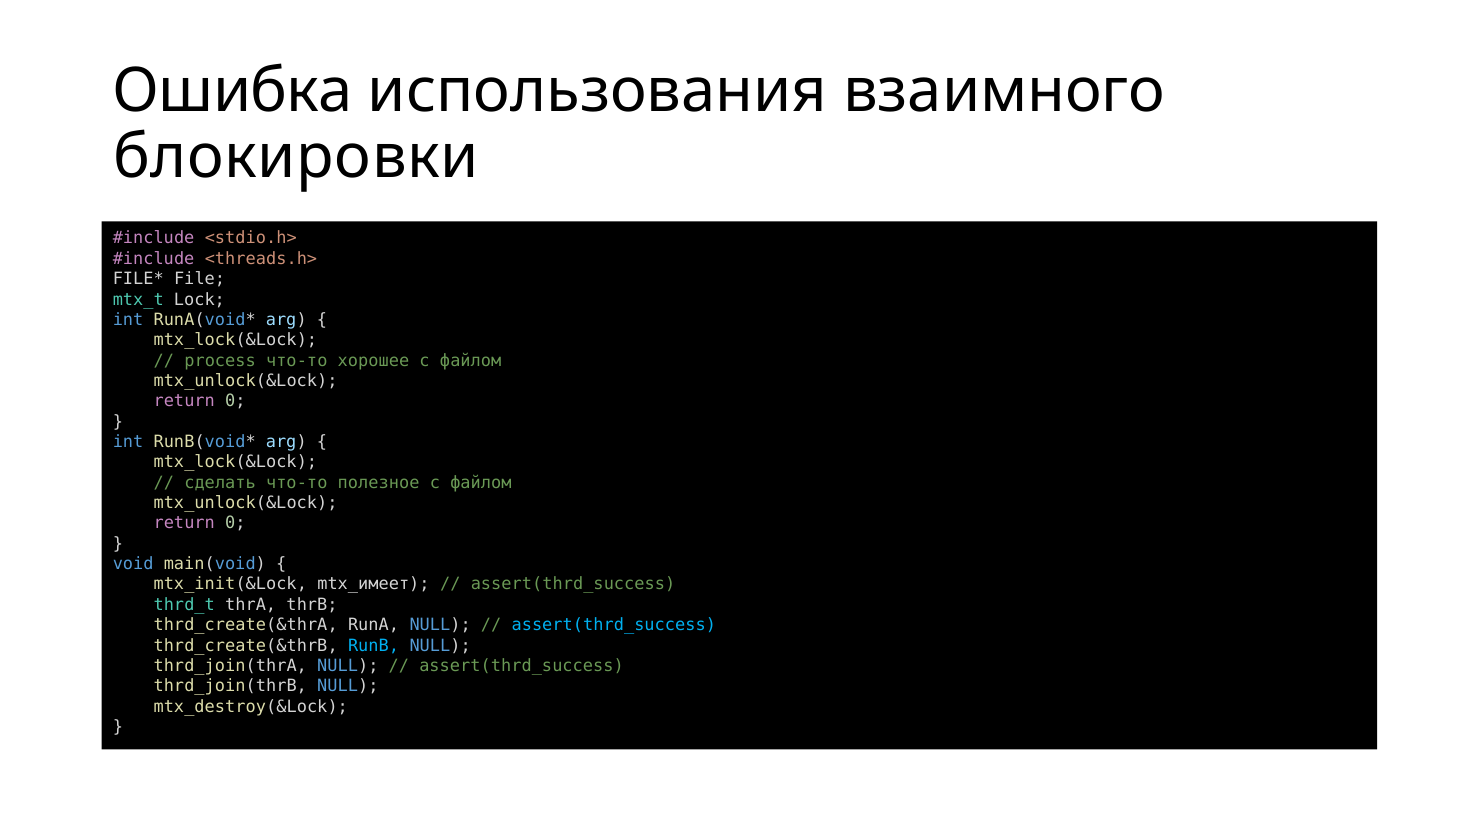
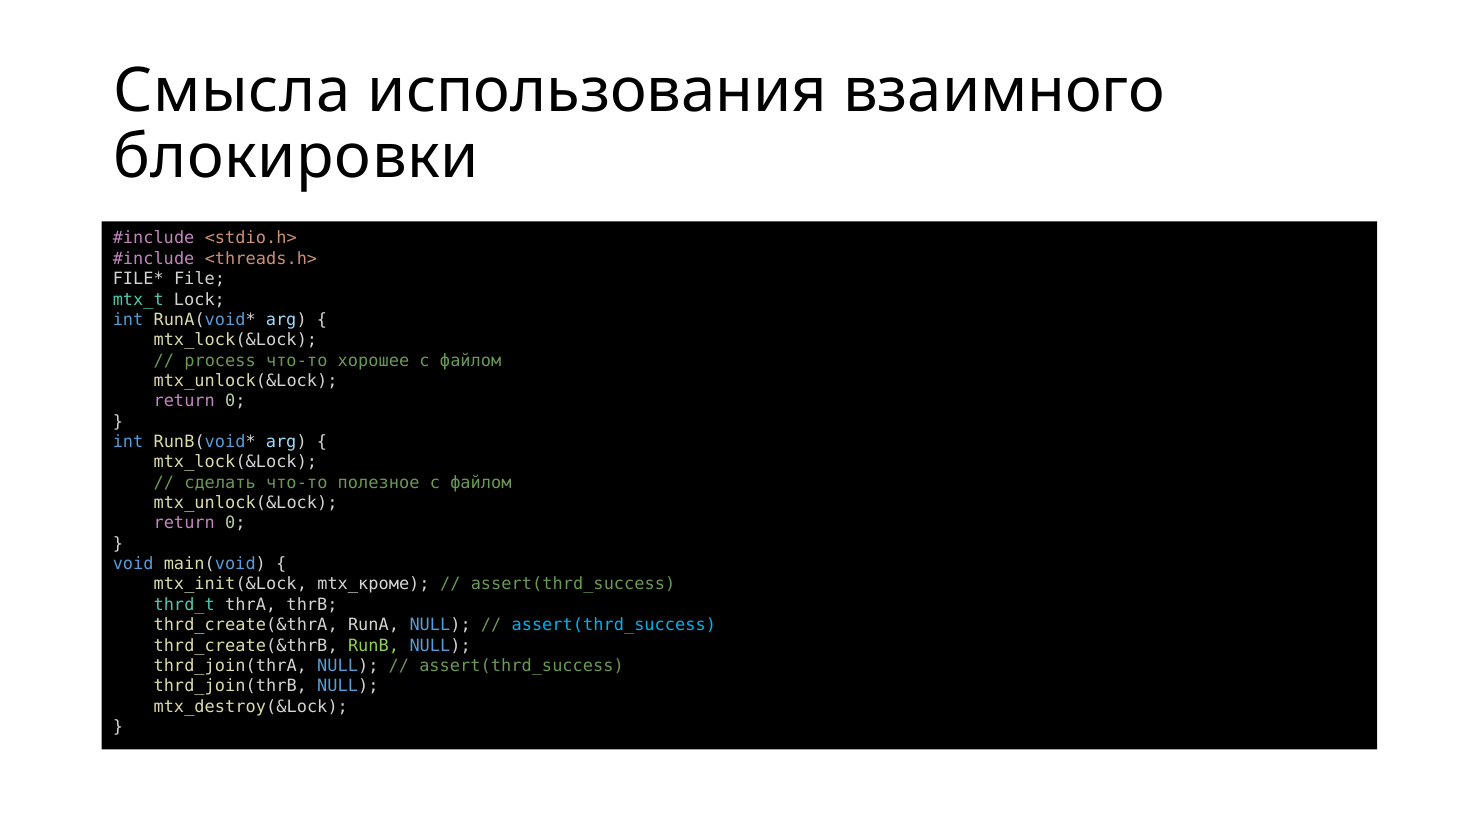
Ошибка: Ошибка -> Смысла
mtx_имеет: mtx_имеет -> mtx_кроме
RunB colour: light blue -> light green
